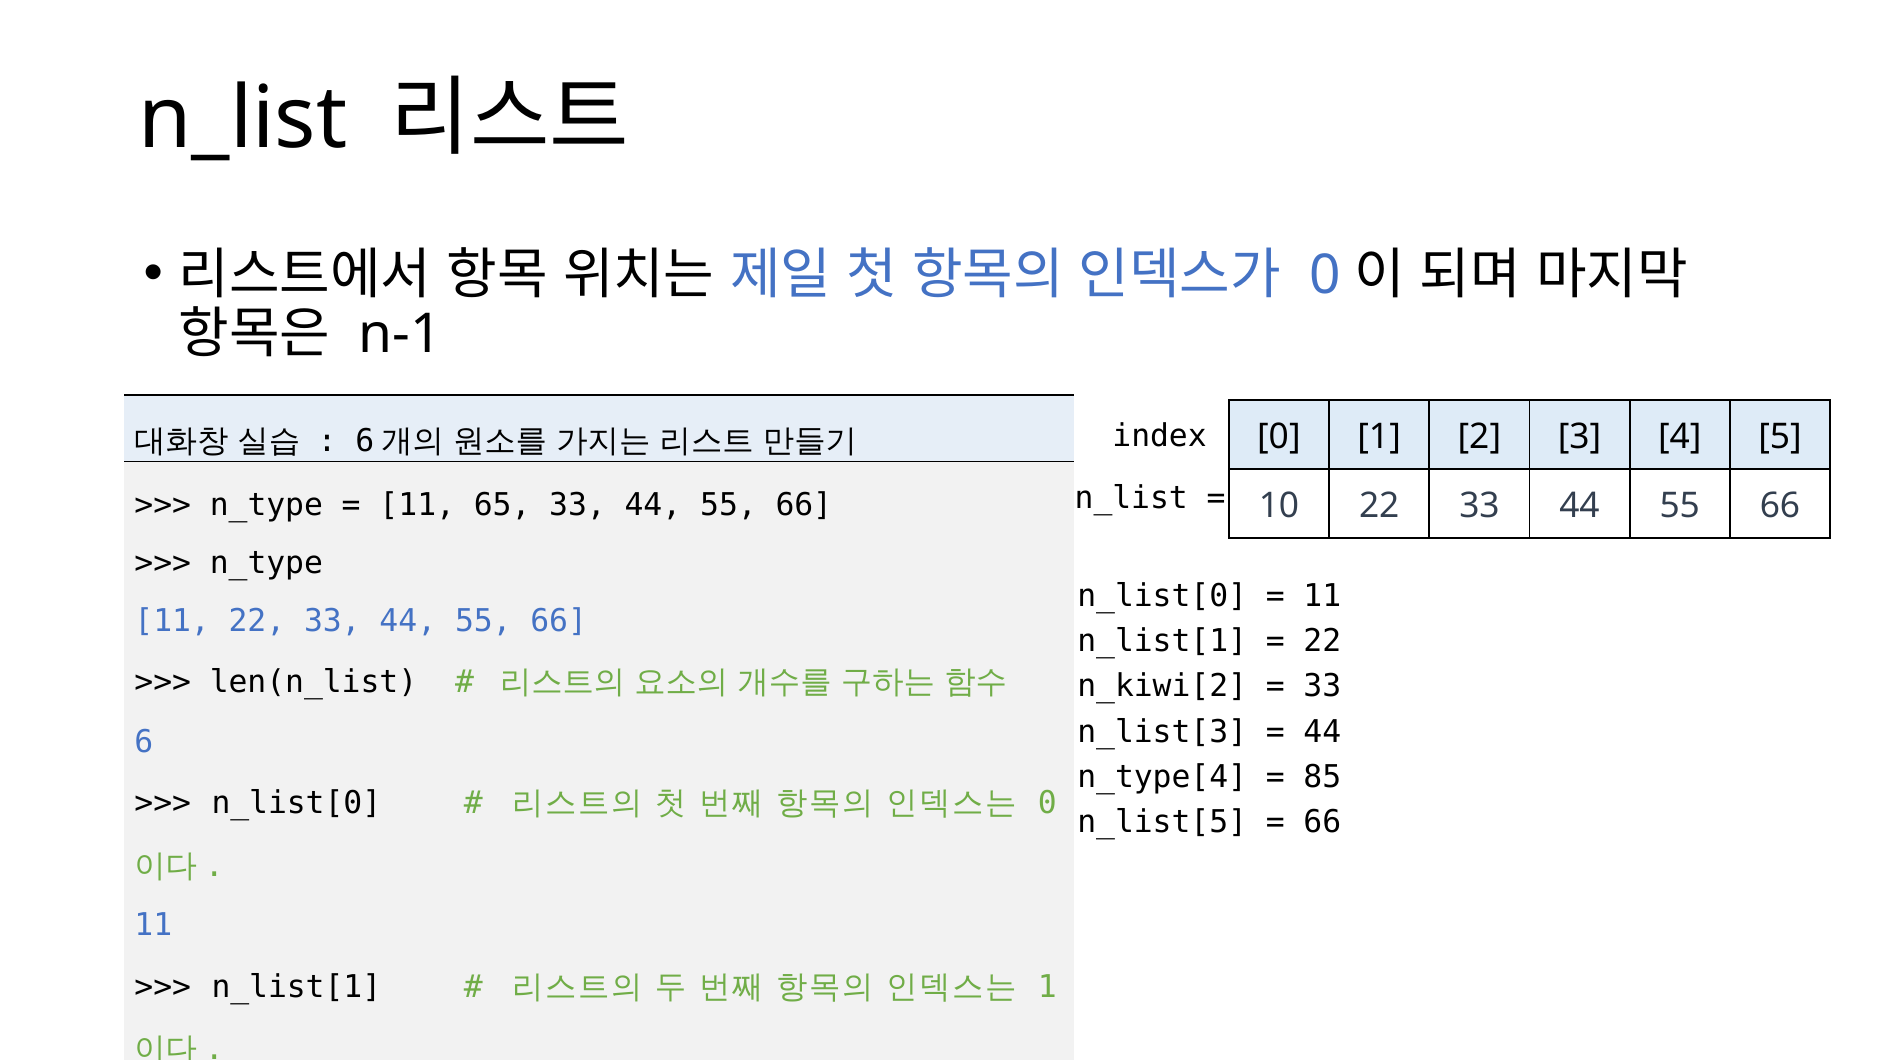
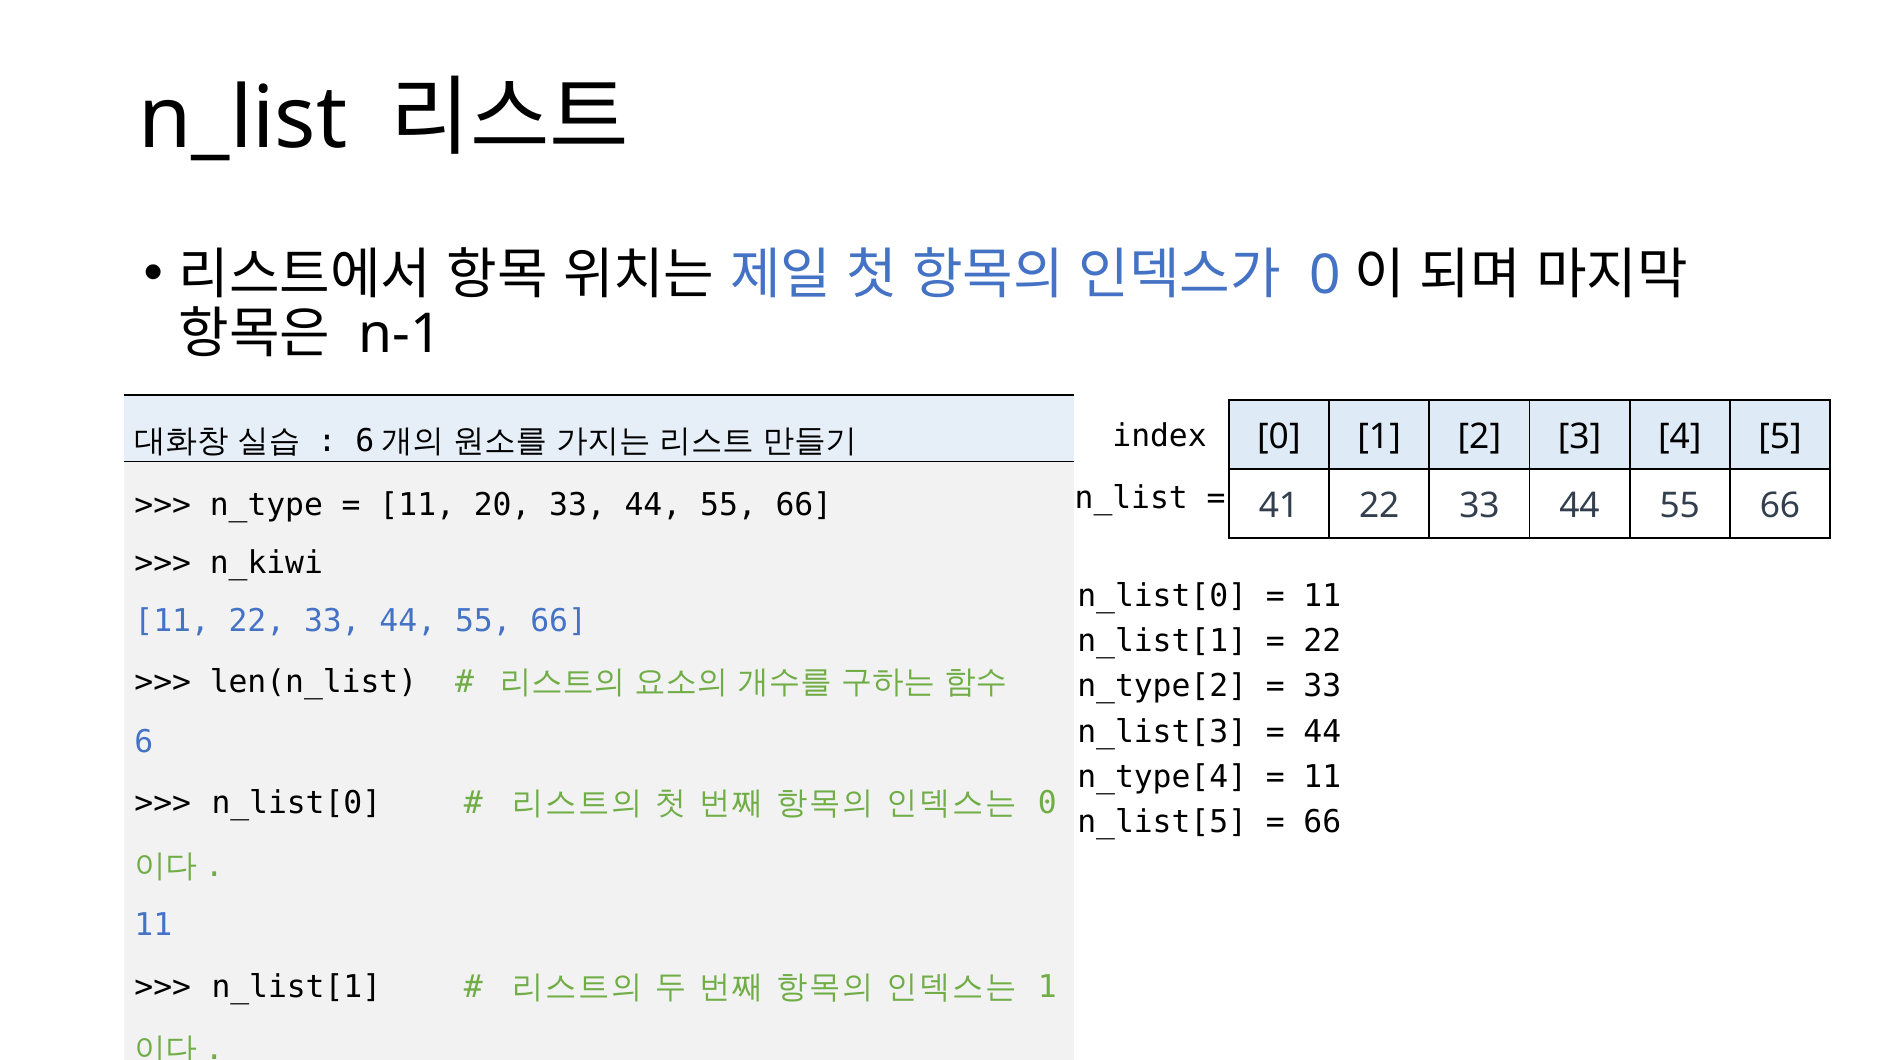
10: 10 -> 41
65: 65 -> 20
n_type at (266, 563): n_type -> n_kiwi
n_kiwi[2: n_kiwi[2 -> n_type[2
85 at (1322, 777): 85 -> 11
